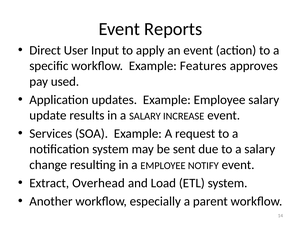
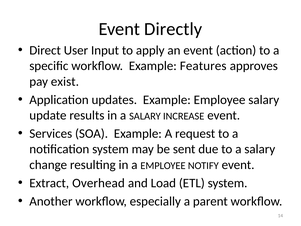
Reports: Reports -> Directly
used: used -> exist
